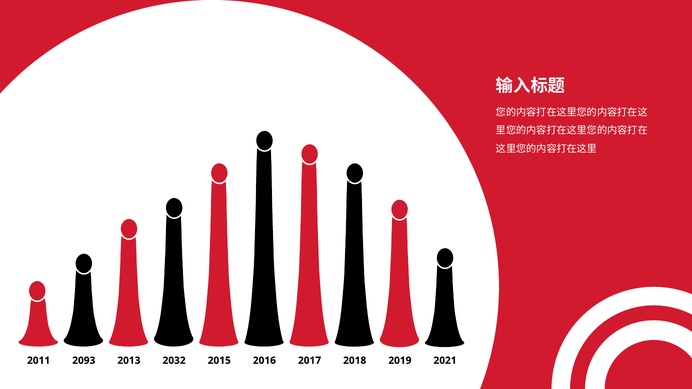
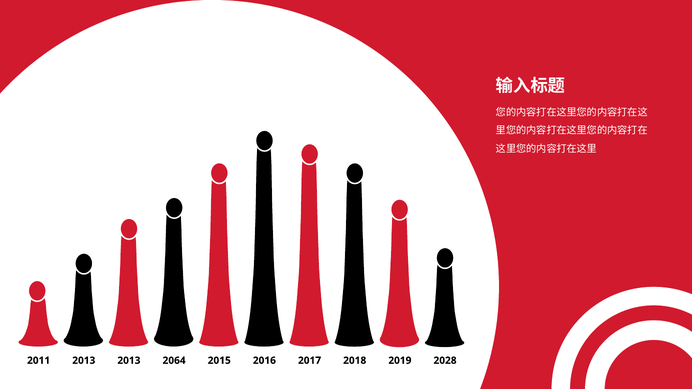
2011 2093: 2093 -> 2013
2032: 2032 -> 2064
2021: 2021 -> 2028
